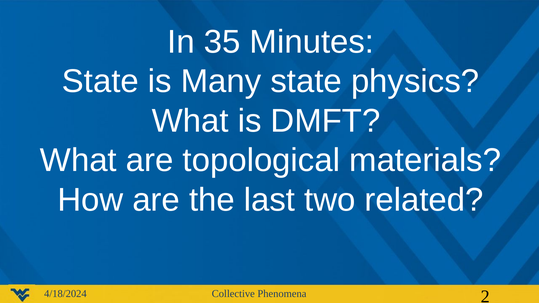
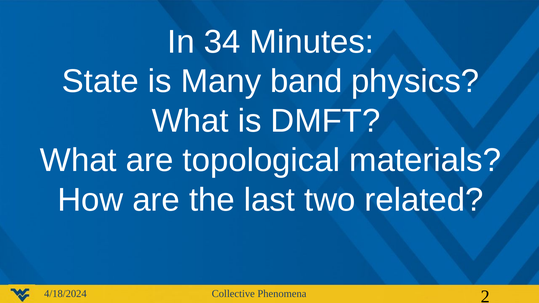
35: 35 -> 34
Many state: state -> band
